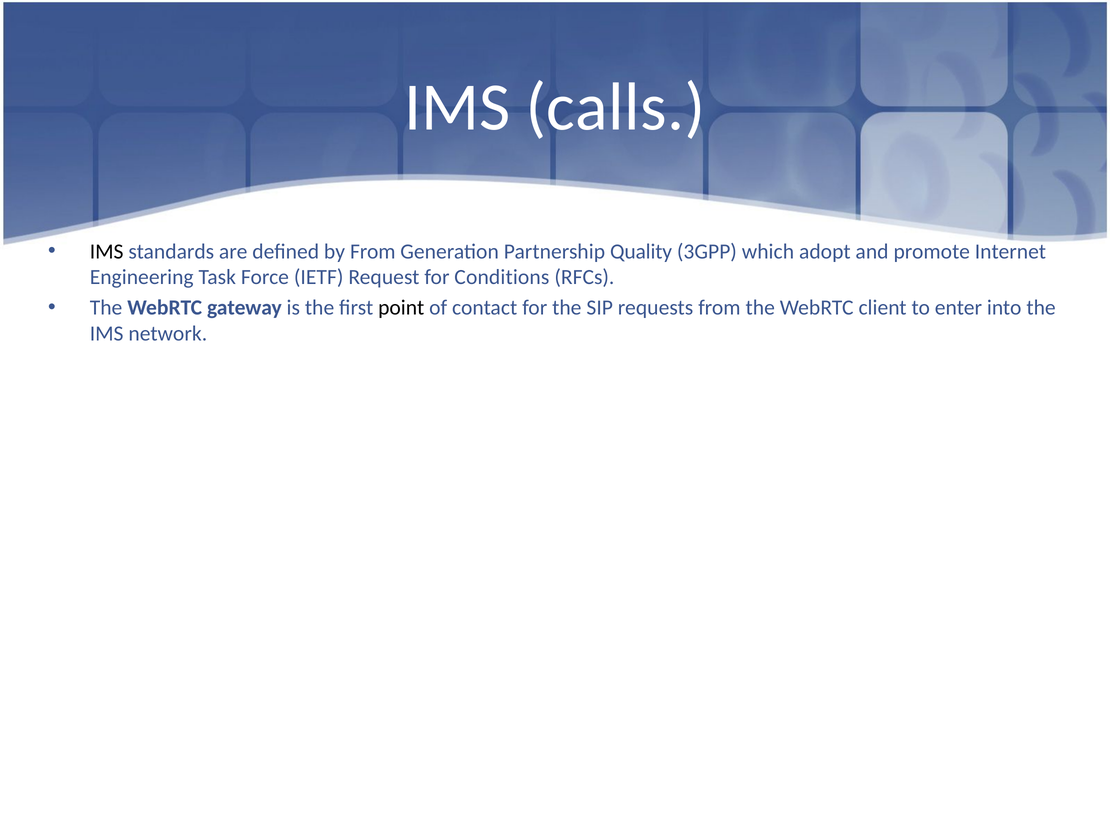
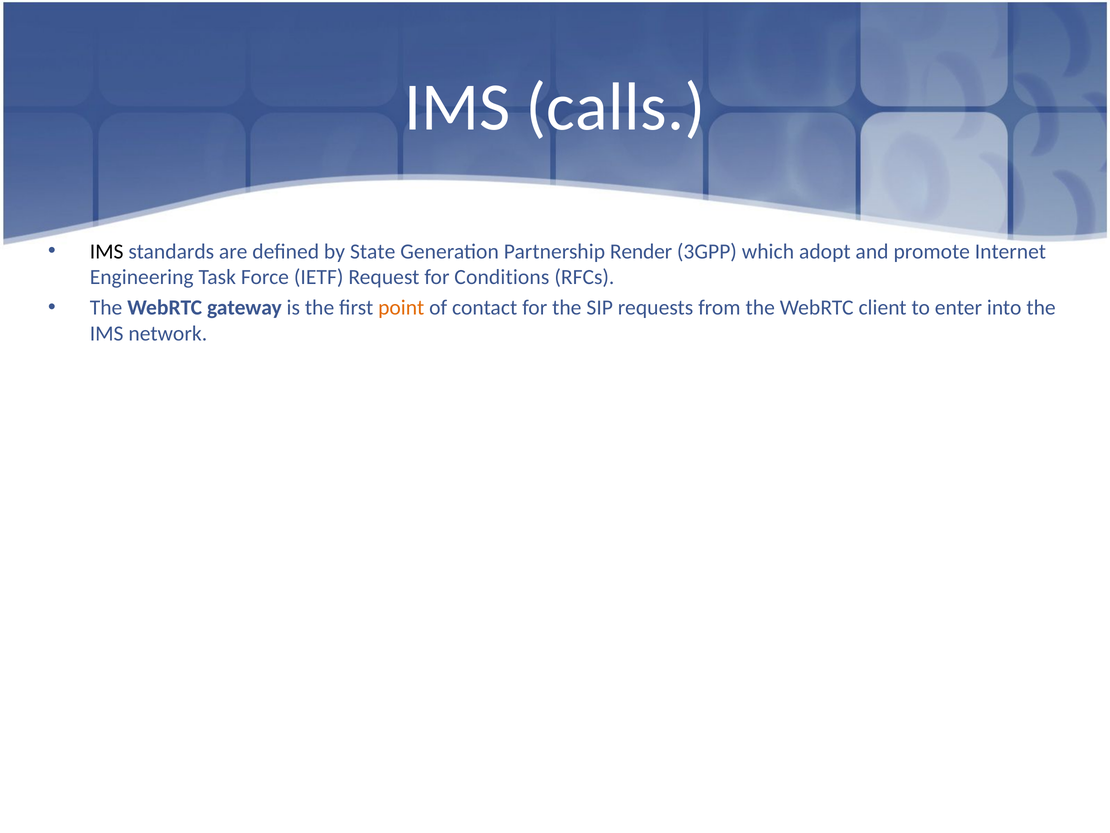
by From: From -> State
Quality: Quality -> Render
point colour: black -> orange
